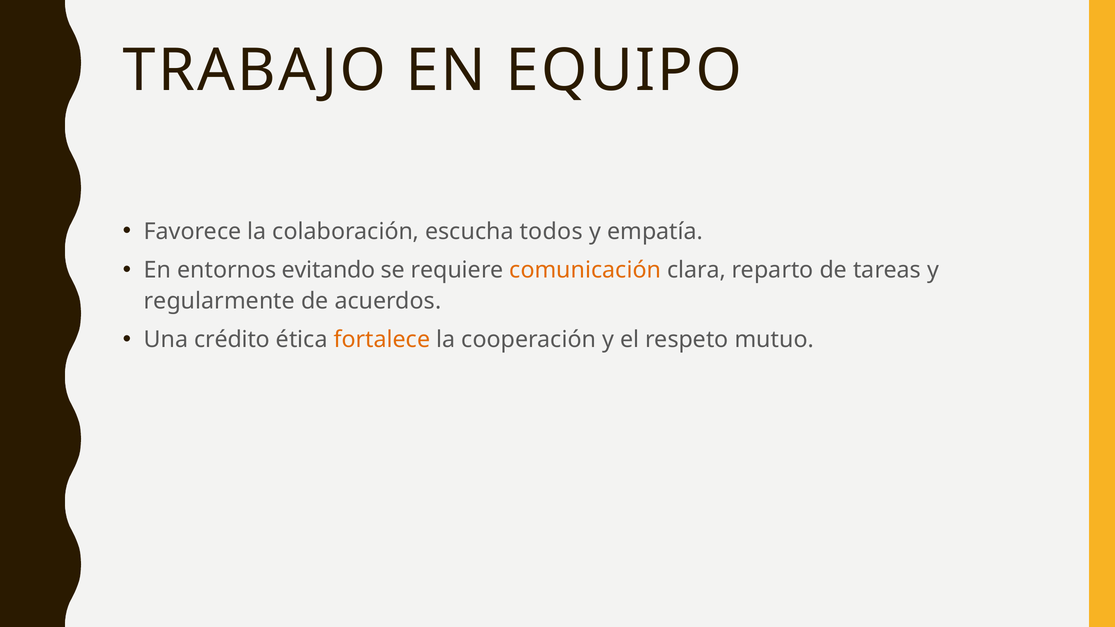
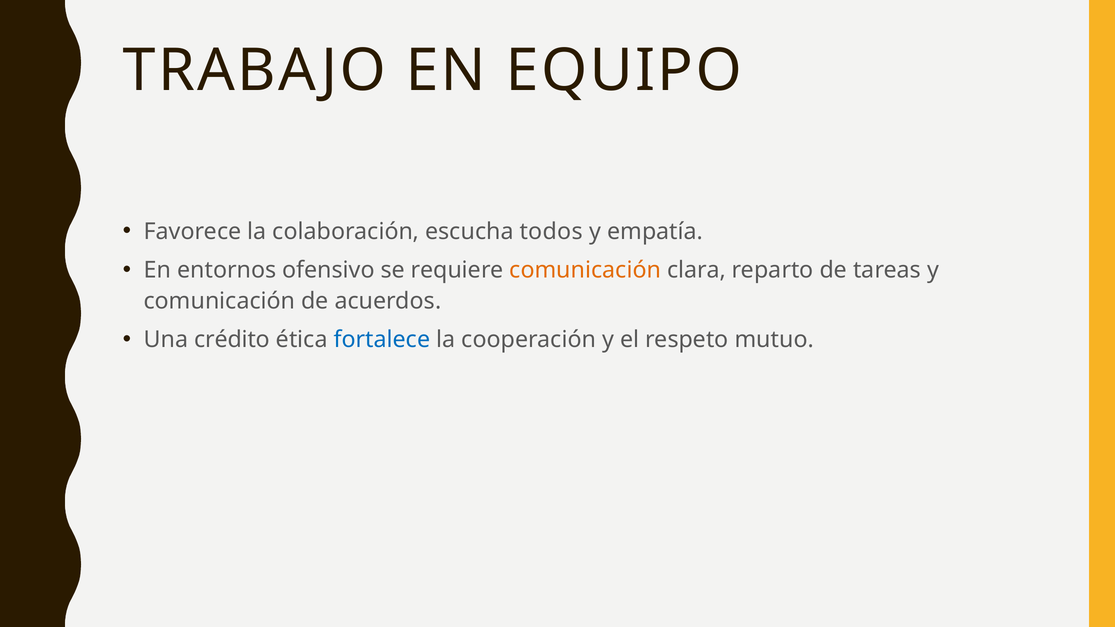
evitando: evitando -> ofensivo
regularmente at (219, 301): regularmente -> comunicación
fortalece colour: orange -> blue
